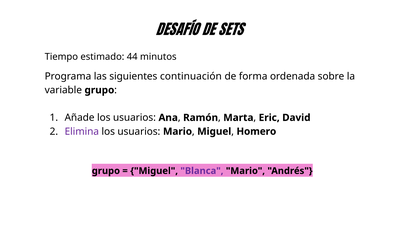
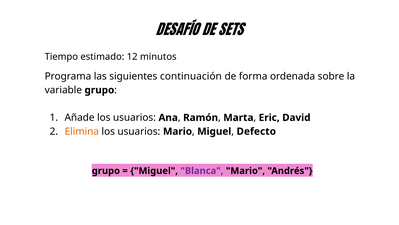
44: 44 -> 12
Elimina colour: purple -> orange
Homero: Homero -> Defecto
